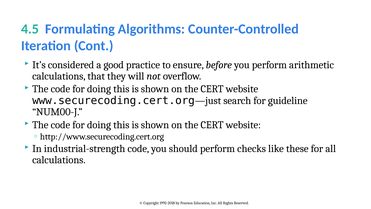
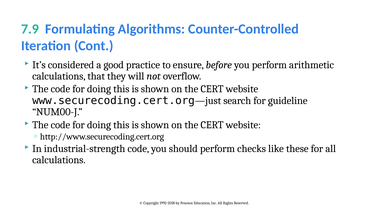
4.5: 4.5 -> 7.9
